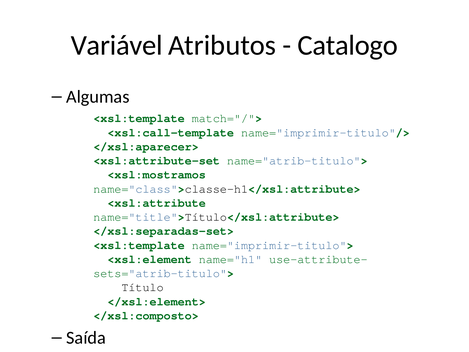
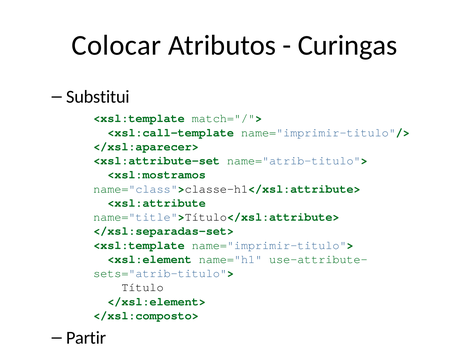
Variável: Variável -> Colocar
Catalogo: Catalogo -> Curingas
Algumas: Algumas -> Substitui
Saída: Saída -> Partir
